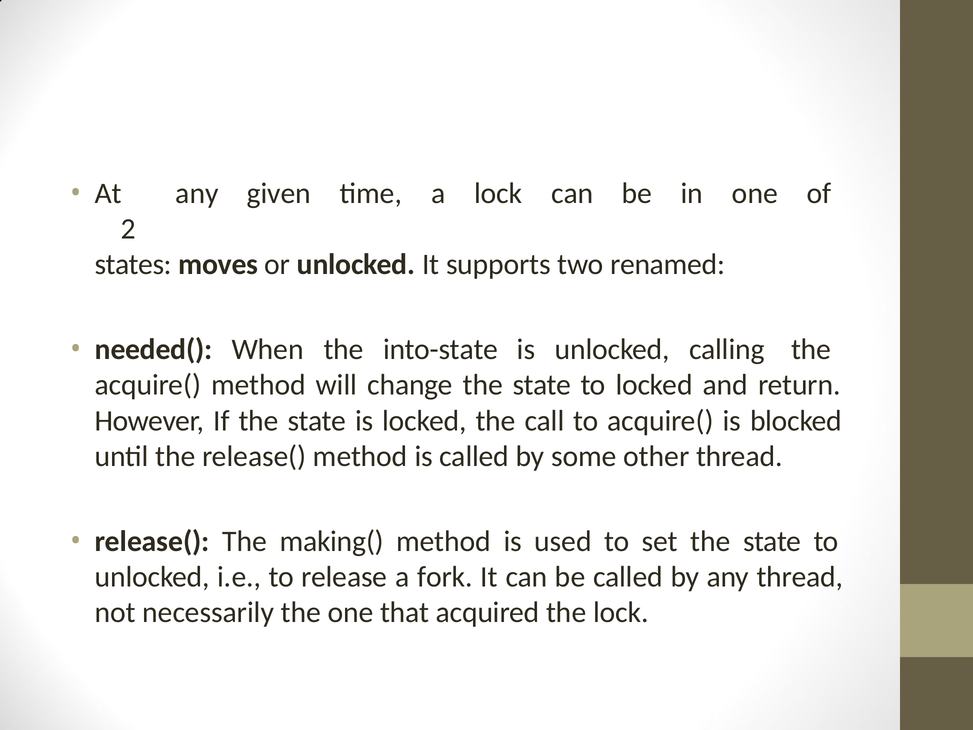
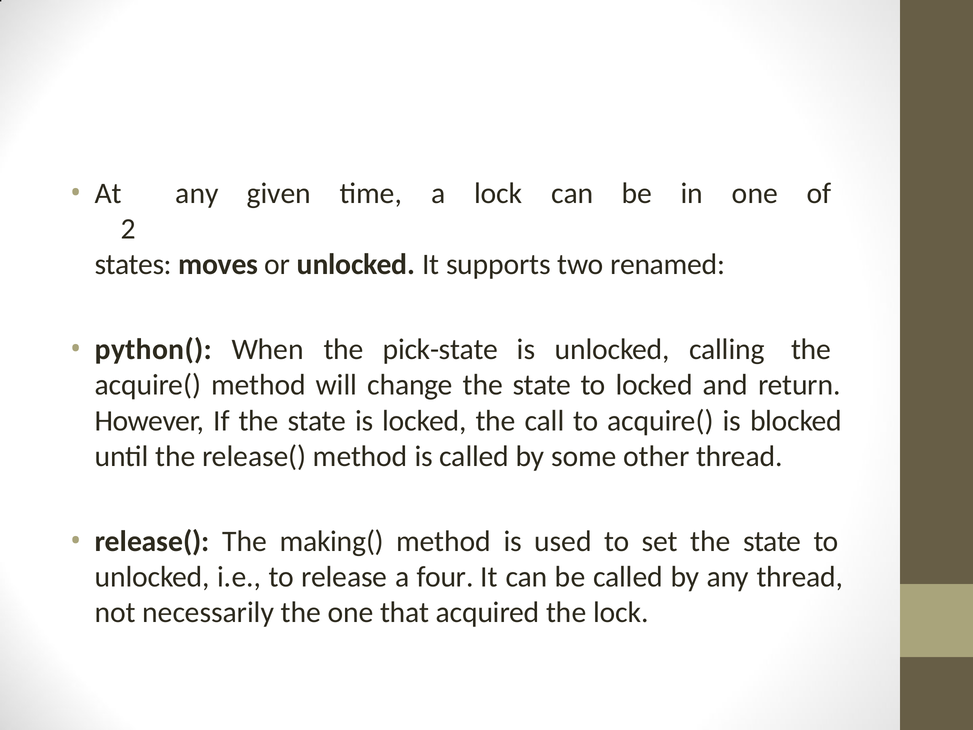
needed(: needed( -> python(
into-state: into-state -> pick-state
fork: fork -> four
